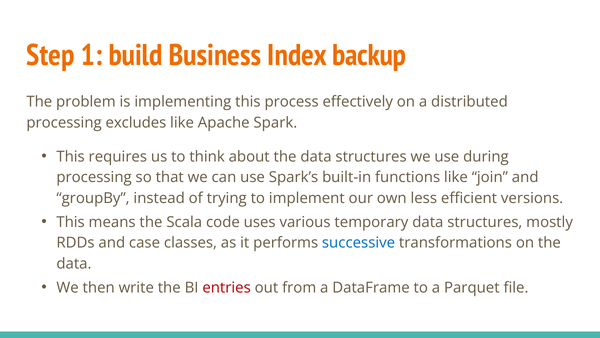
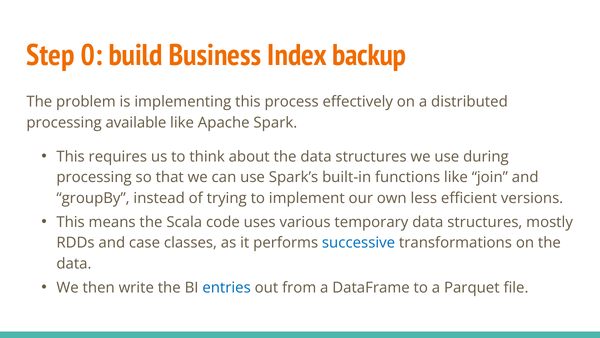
1: 1 -> 0
excludes: excludes -> available
entries colour: red -> blue
